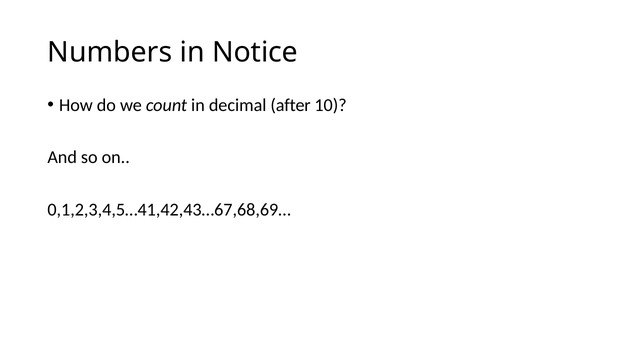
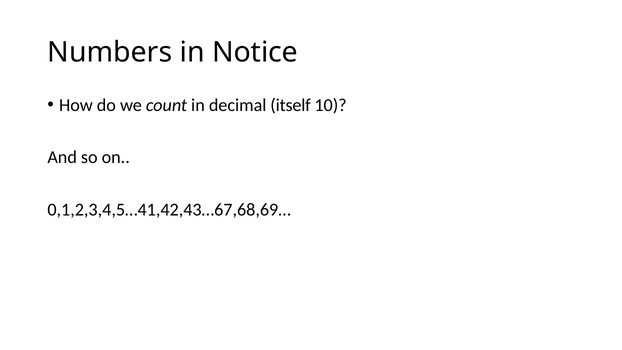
after: after -> itself
